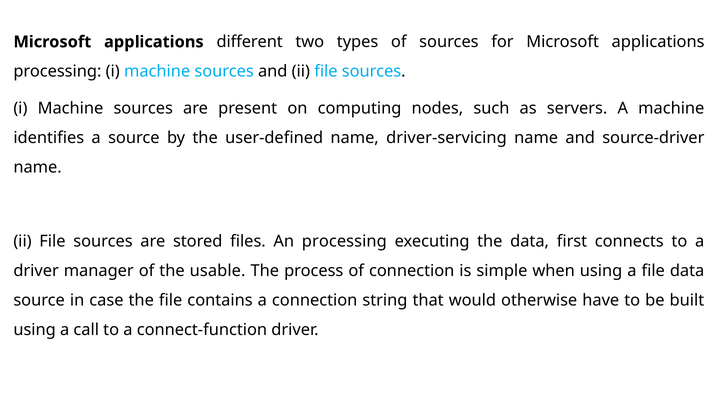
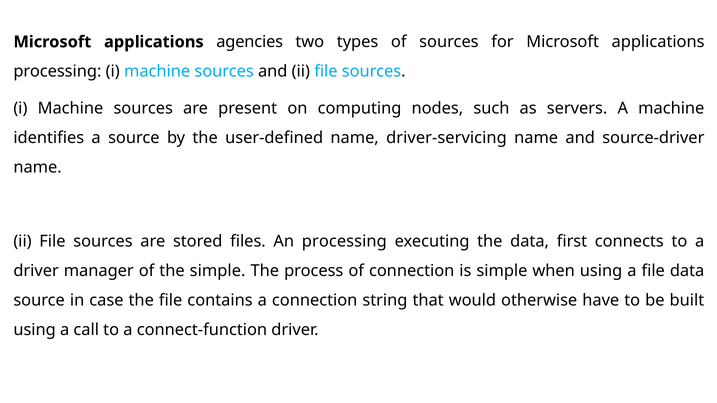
different: different -> agencies
the usable: usable -> simple
